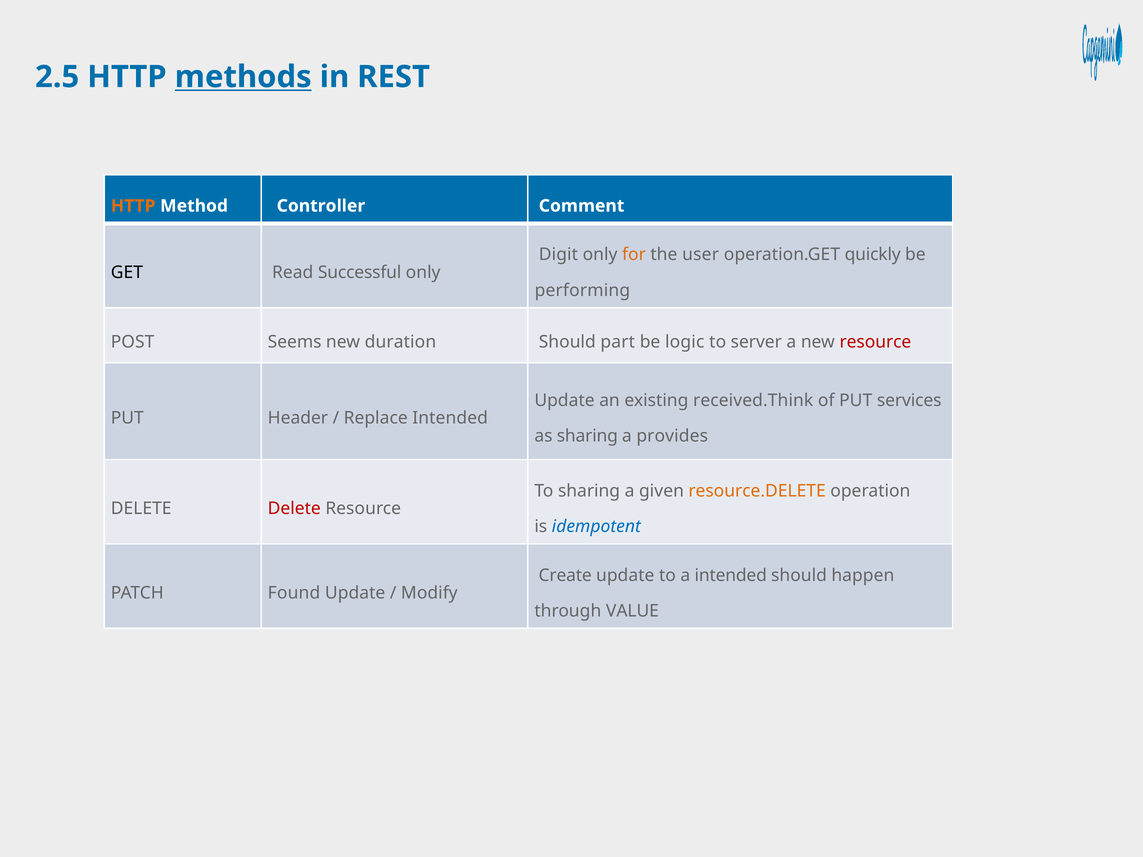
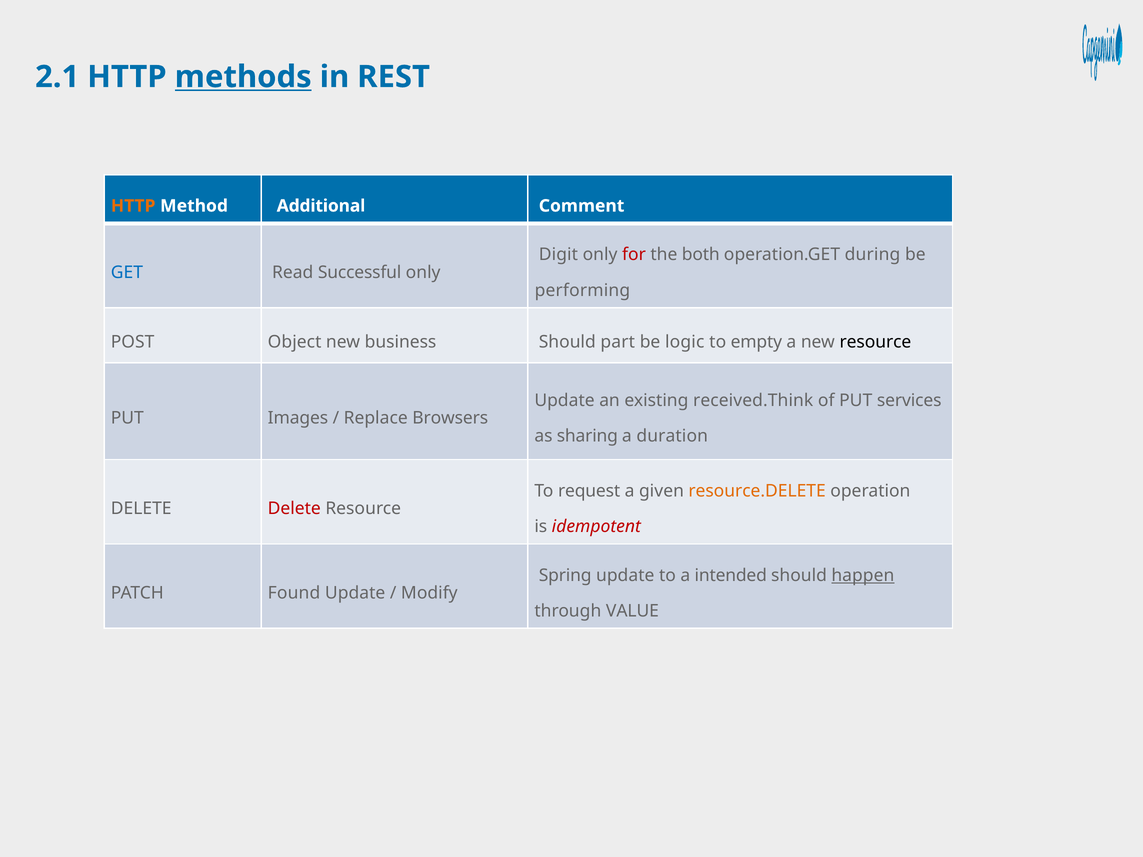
2.5: 2.5 -> 2.1
Controller: Controller -> Additional
for colour: orange -> red
user: user -> both
quickly: quickly -> during
GET colour: black -> blue
Seems: Seems -> Object
duration: duration -> business
server: server -> empty
resource at (875, 342) colour: red -> black
Header: Header -> Images
Replace Intended: Intended -> Browsers
provides: provides -> duration
To sharing: sharing -> request
idempotent colour: blue -> red
Create: Create -> Spring
happen underline: none -> present
